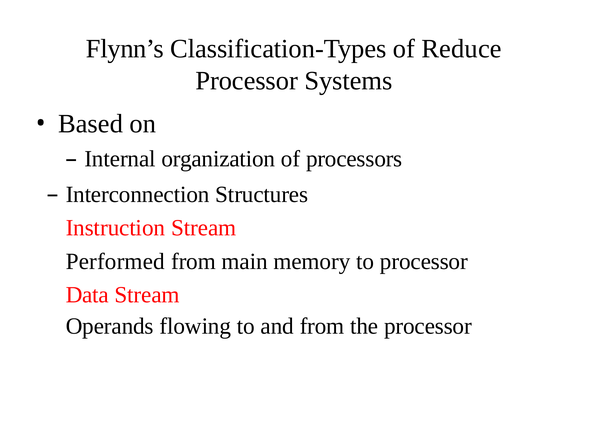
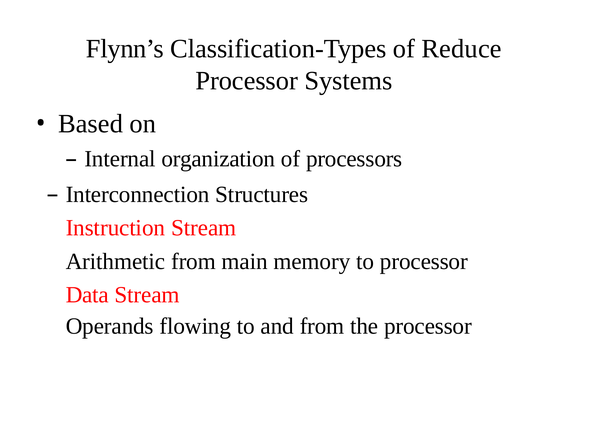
Performed: Performed -> Arithmetic
